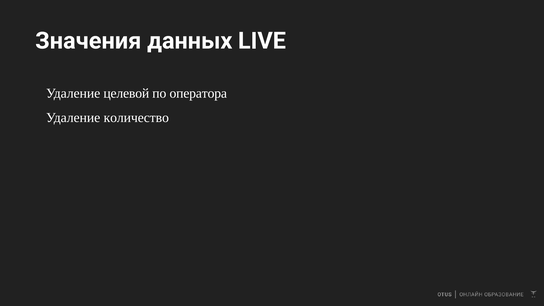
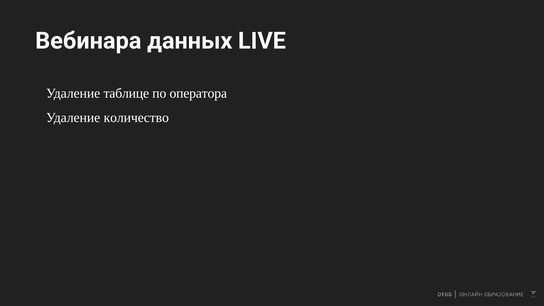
Значения: Значения -> Вебинара
целевой: целевой -> таблице
